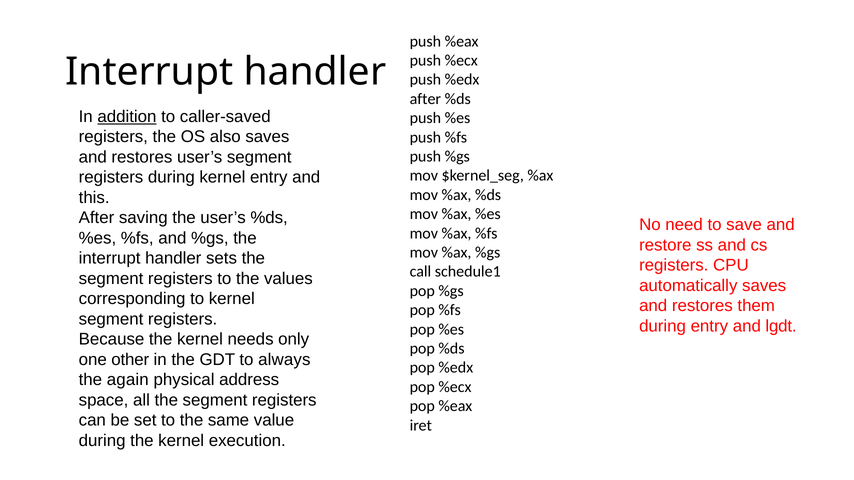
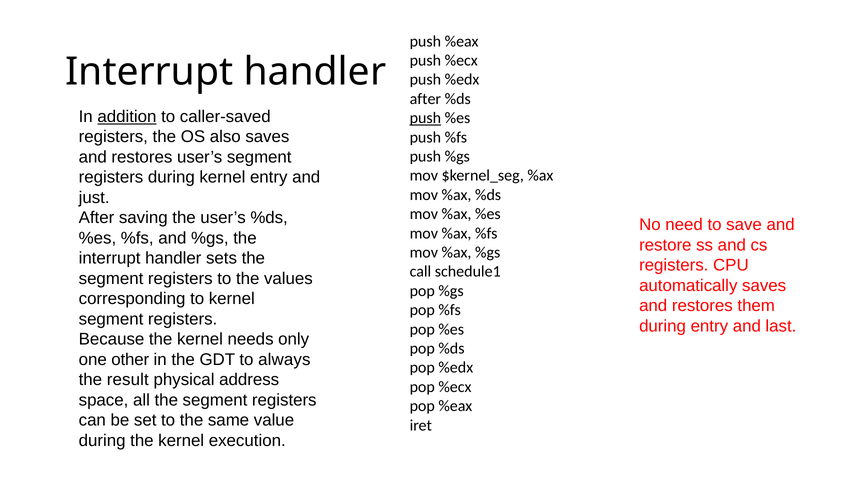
push at (425, 118) underline: none -> present
this: this -> just
lgdt: lgdt -> last
again: again -> result
